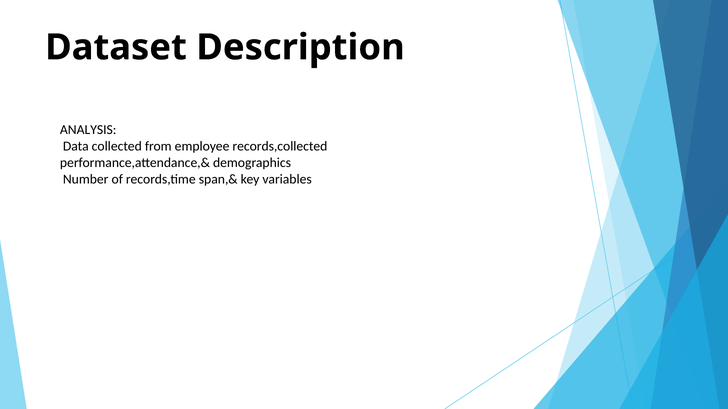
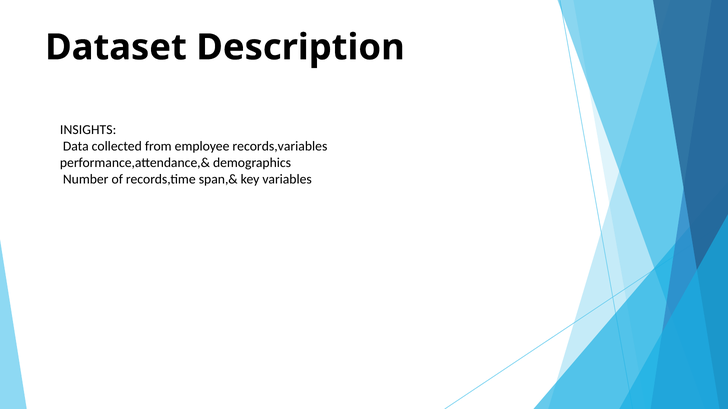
ANALYSIS: ANALYSIS -> INSIGHTS
records,collected: records,collected -> records,variables
